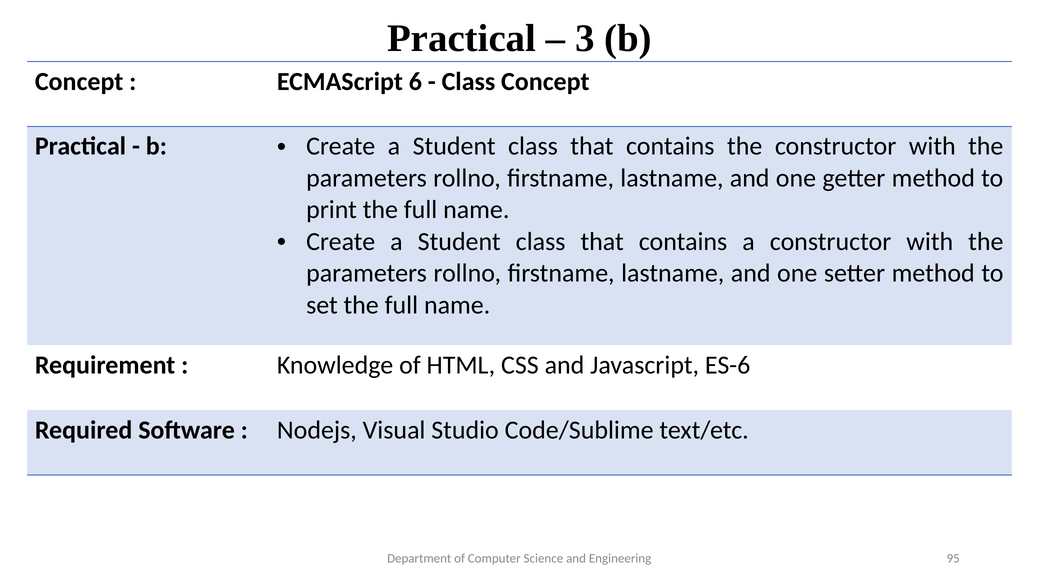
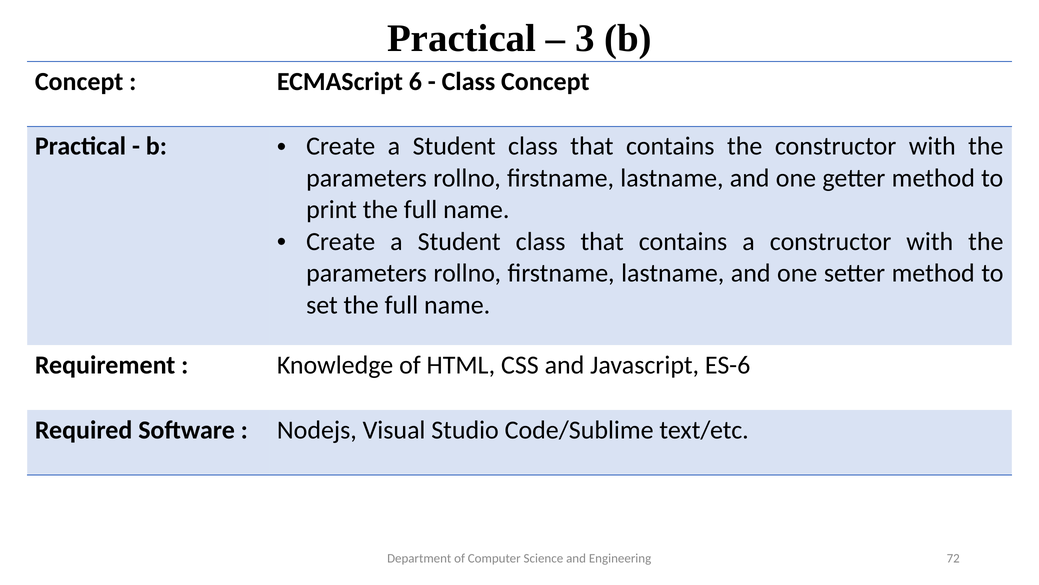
95: 95 -> 72
